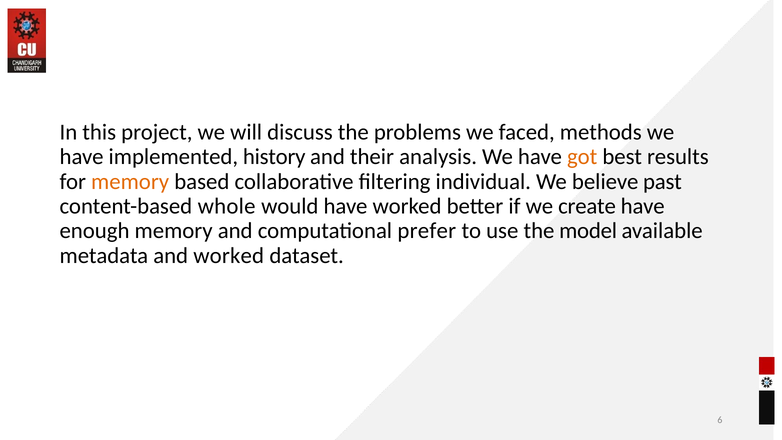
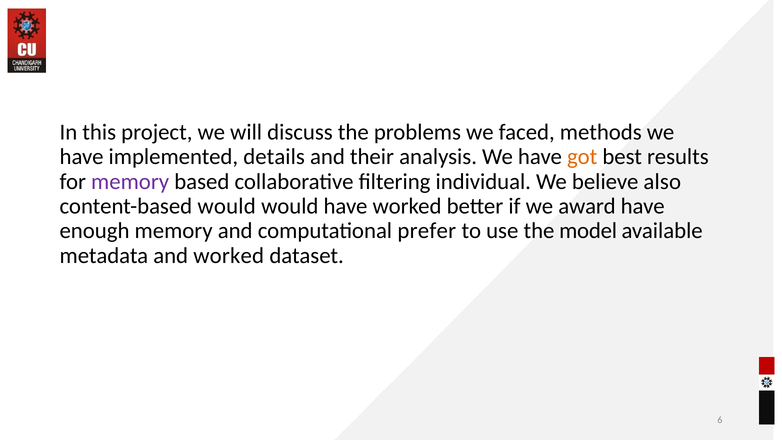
history: history -> details
memory at (130, 181) colour: orange -> purple
past: past -> also
content-based whole: whole -> would
create: create -> award
